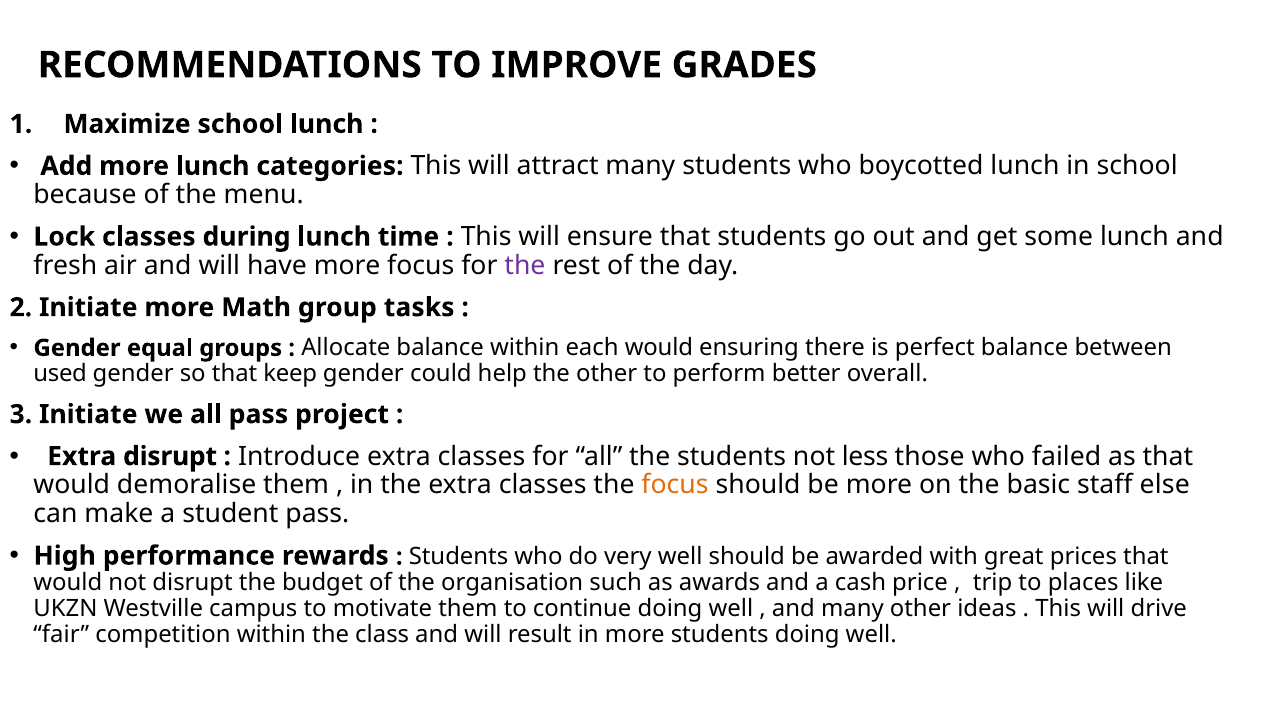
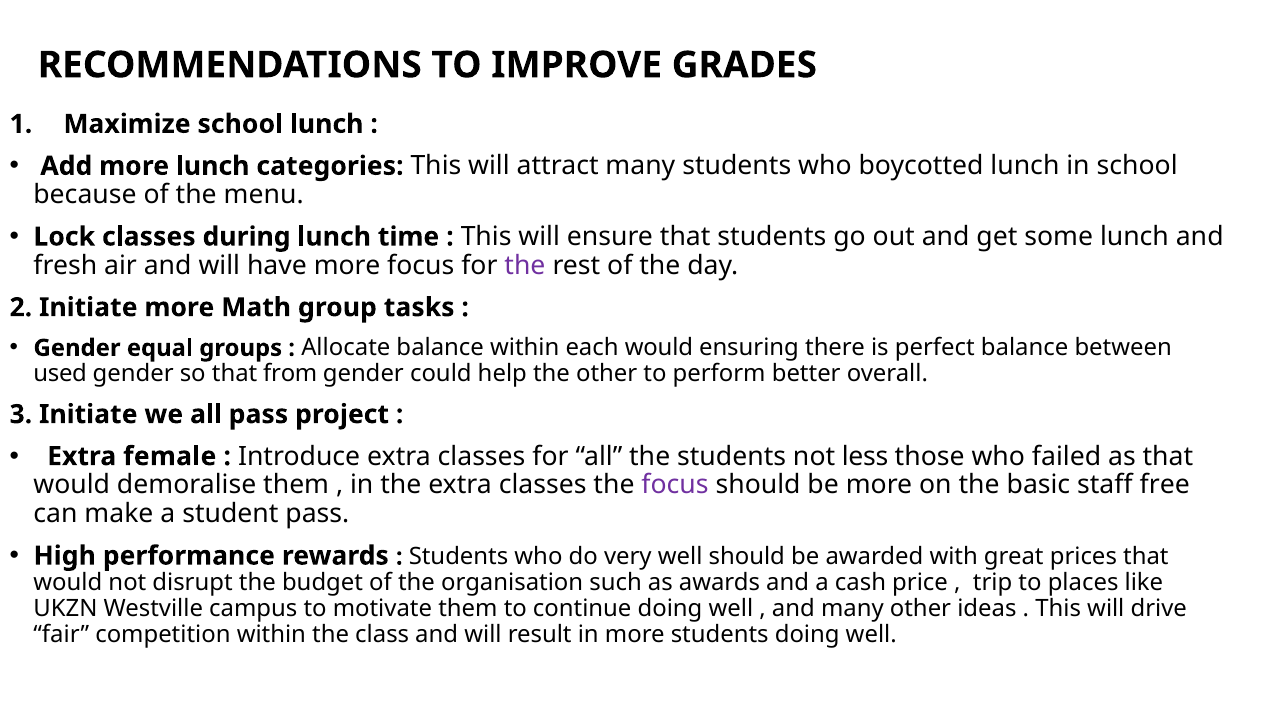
keep: keep -> from
Extra disrupt: disrupt -> female
focus at (675, 485) colour: orange -> purple
else: else -> free
